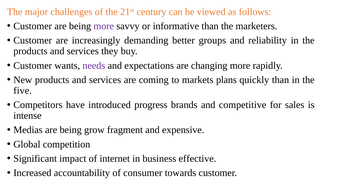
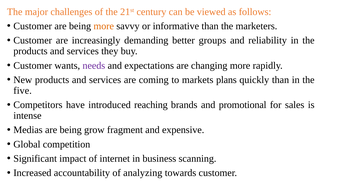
more at (104, 26) colour: purple -> orange
progress: progress -> reaching
competitive: competitive -> promotional
effective: effective -> scanning
consumer: consumer -> analyzing
